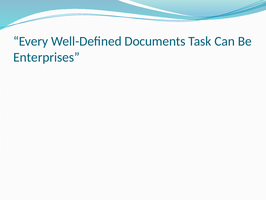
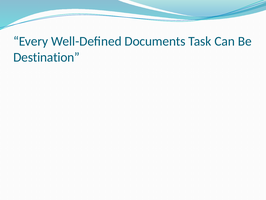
Enterprises: Enterprises -> Destination
